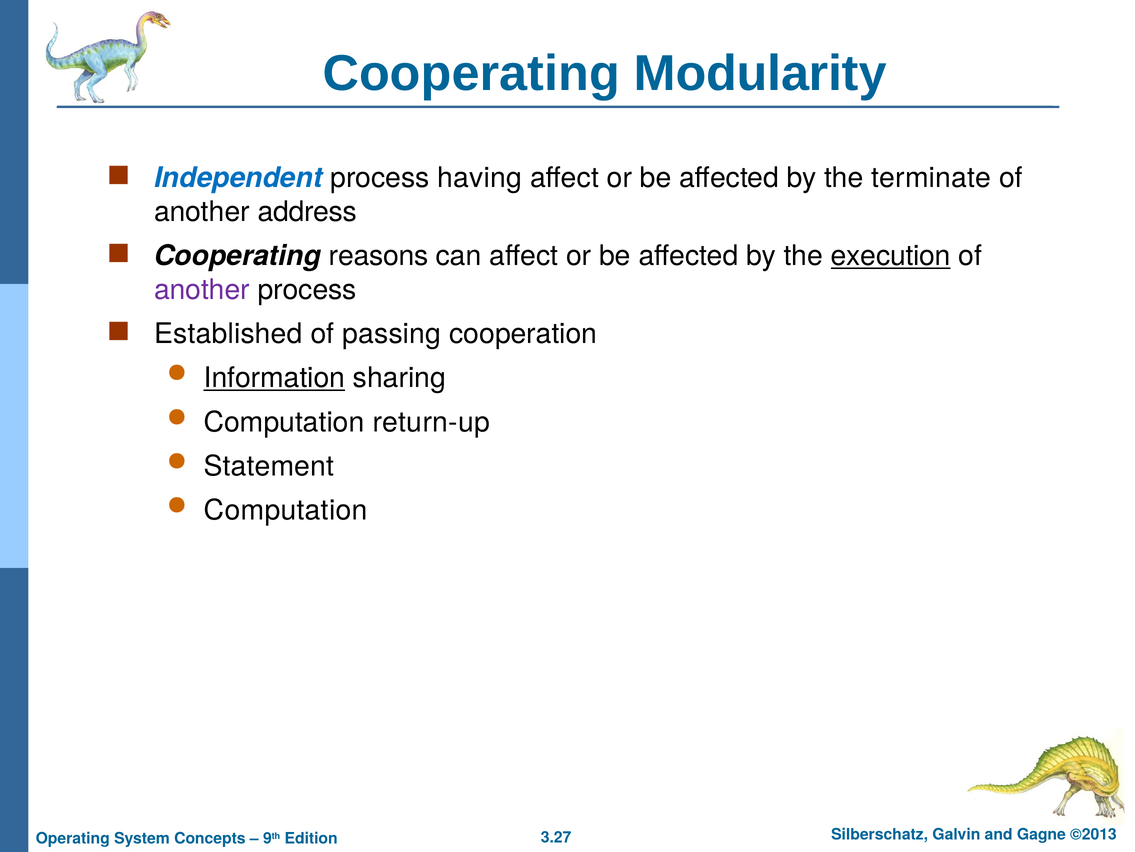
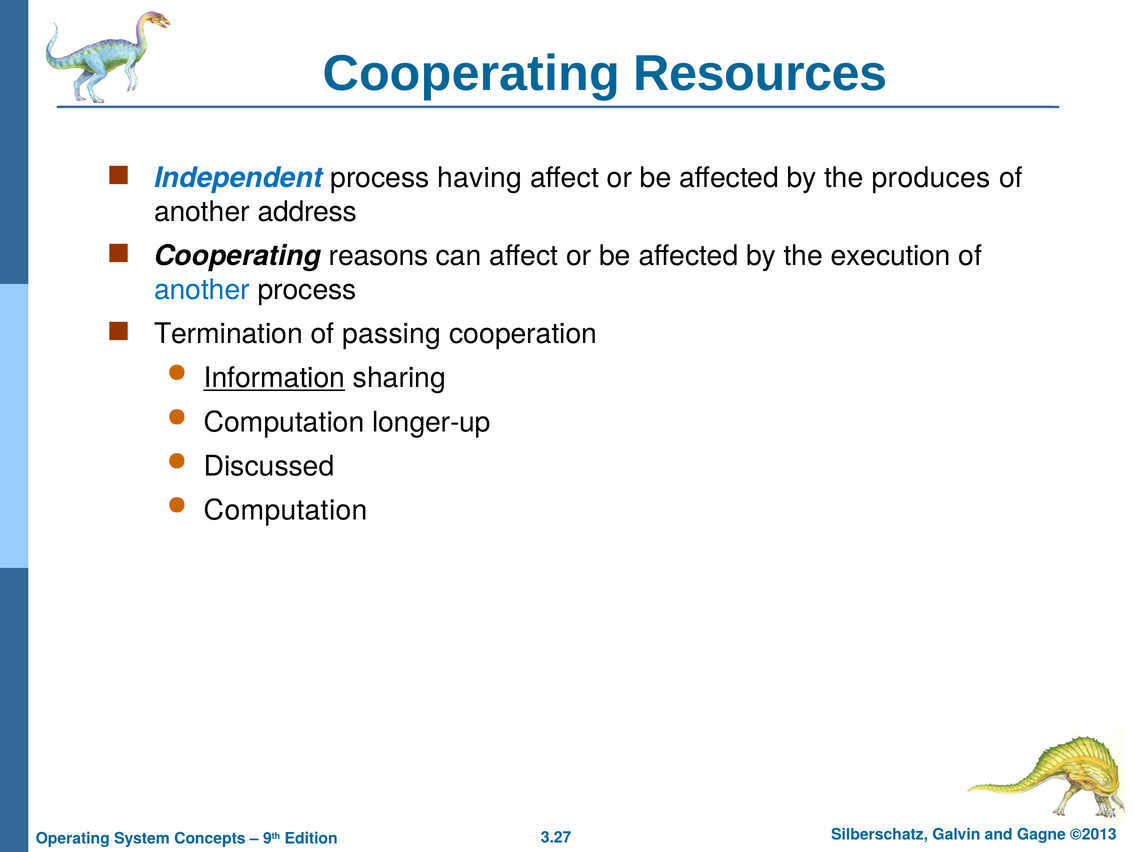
Modularity: Modularity -> Resources
terminate: terminate -> produces
execution underline: present -> none
another at (202, 290) colour: purple -> blue
Established: Established -> Termination
return-up: return-up -> longer-up
Statement: Statement -> Discussed
